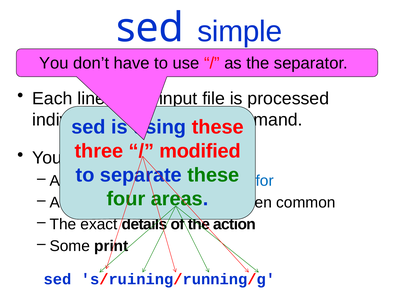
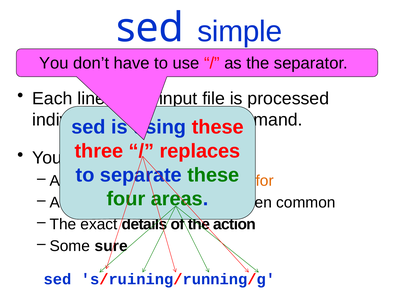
modified: modified -> replaces
for colour: blue -> orange
print: print -> sure
